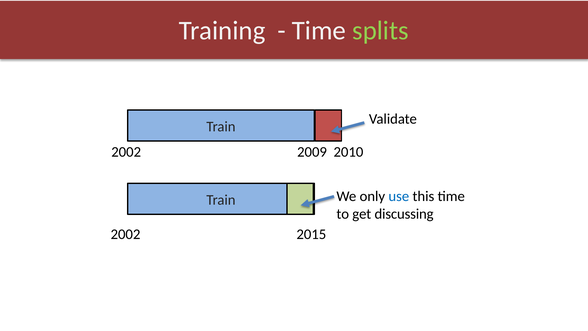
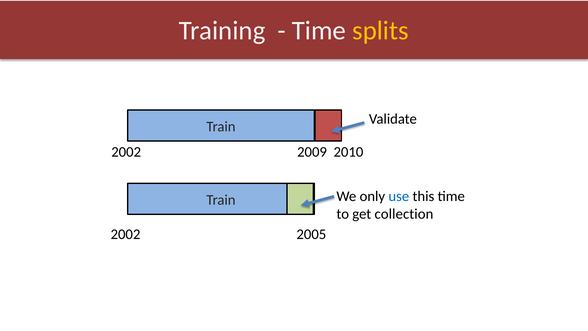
splits colour: light green -> yellow
discussing: discussing -> collection
2015: 2015 -> 2005
